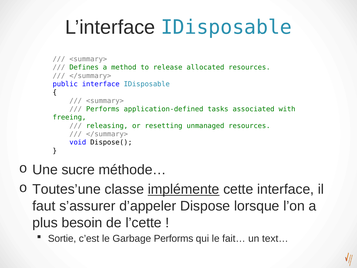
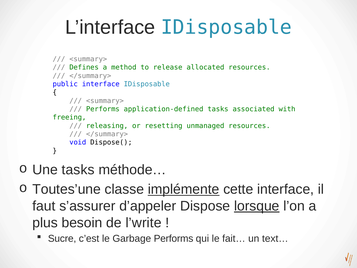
Une sucre: sucre -> tasks
lorsque underline: none -> present
l’cette: l’cette -> l’write
Sortie: Sortie -> Sucre
